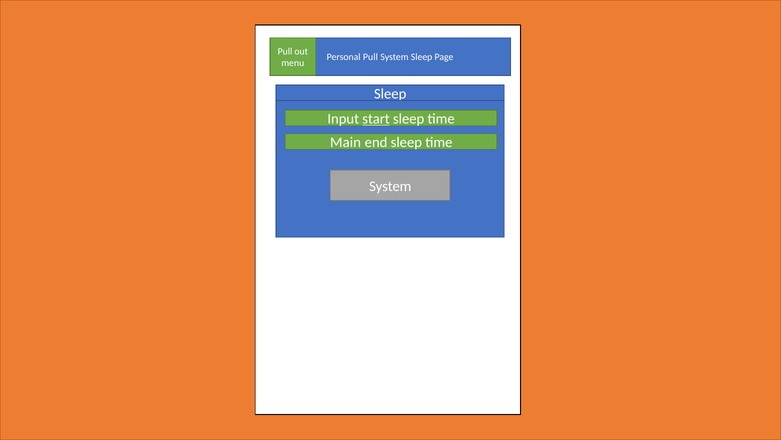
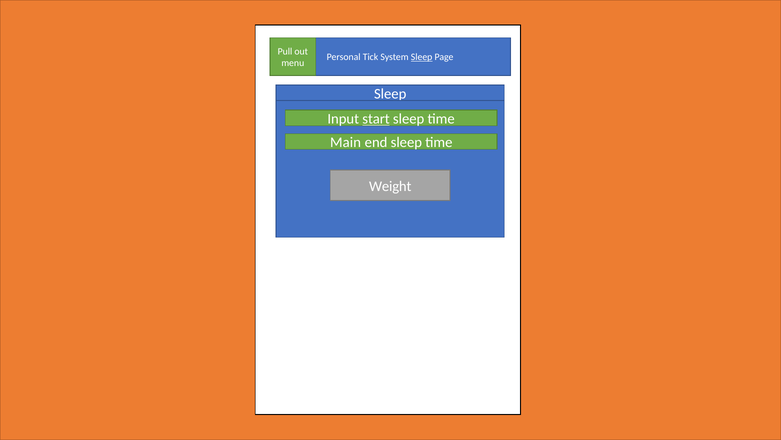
Personal Pull: Pull -> Tick
Sleep at (422, 57) underline: none -> present
System at (390, 186): System -> Weight
